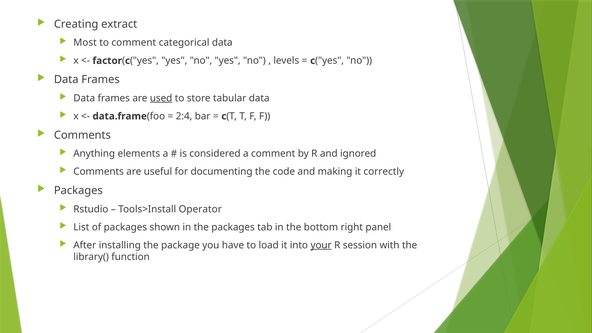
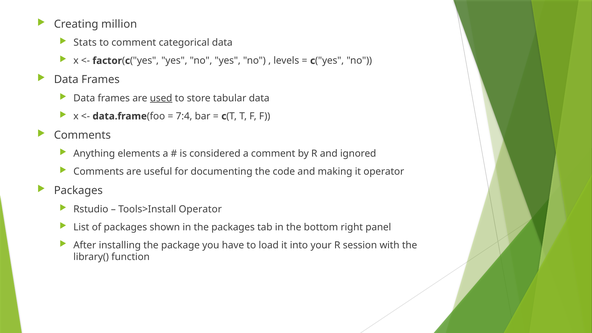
extract: extract -> million
Most: Most -> Stats
2:4: 2:4 -> 7:4
it correctly: correctly -> operator
your underline: present -> none
